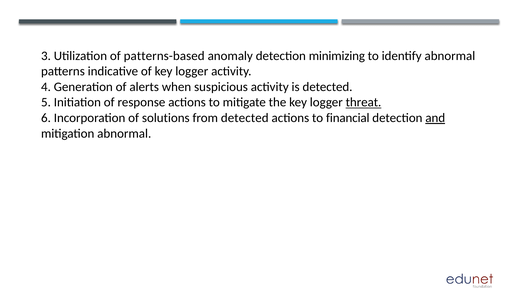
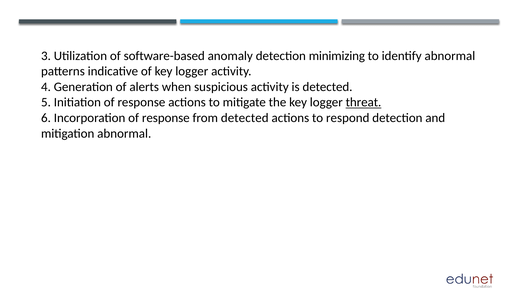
patterns-based: patterns-based -> software-based
Incorporation of solutions: solutions -> response
financial: financial -> respond
and underline: present -> none
